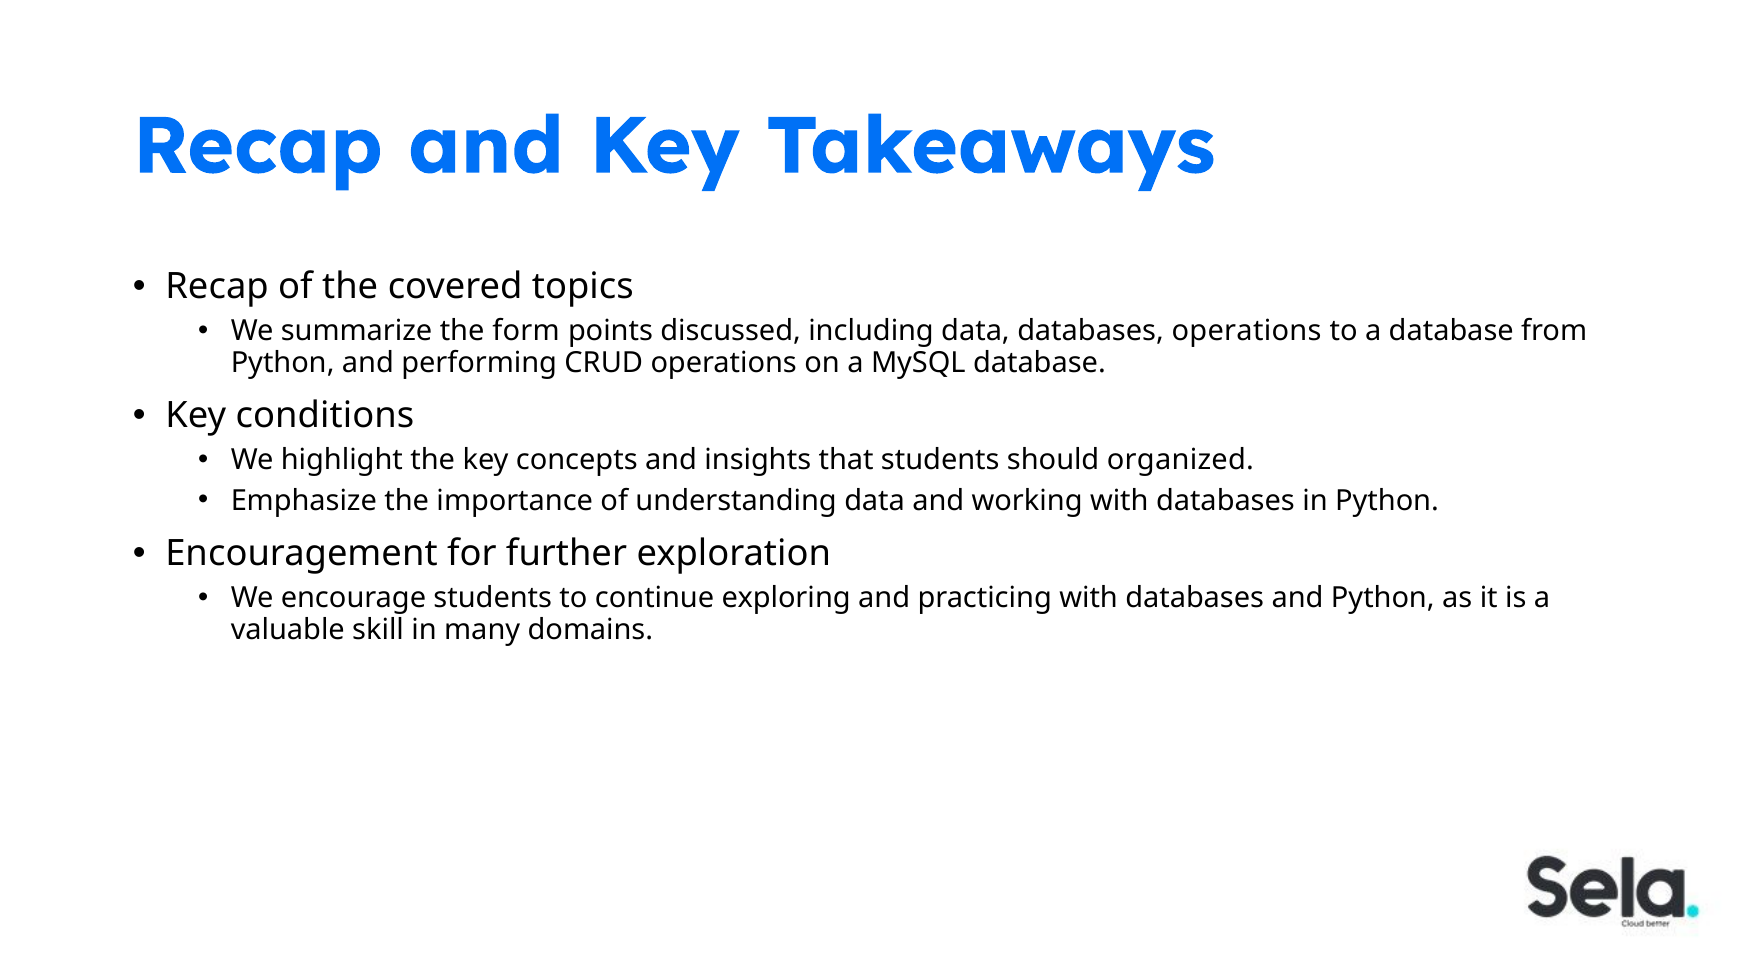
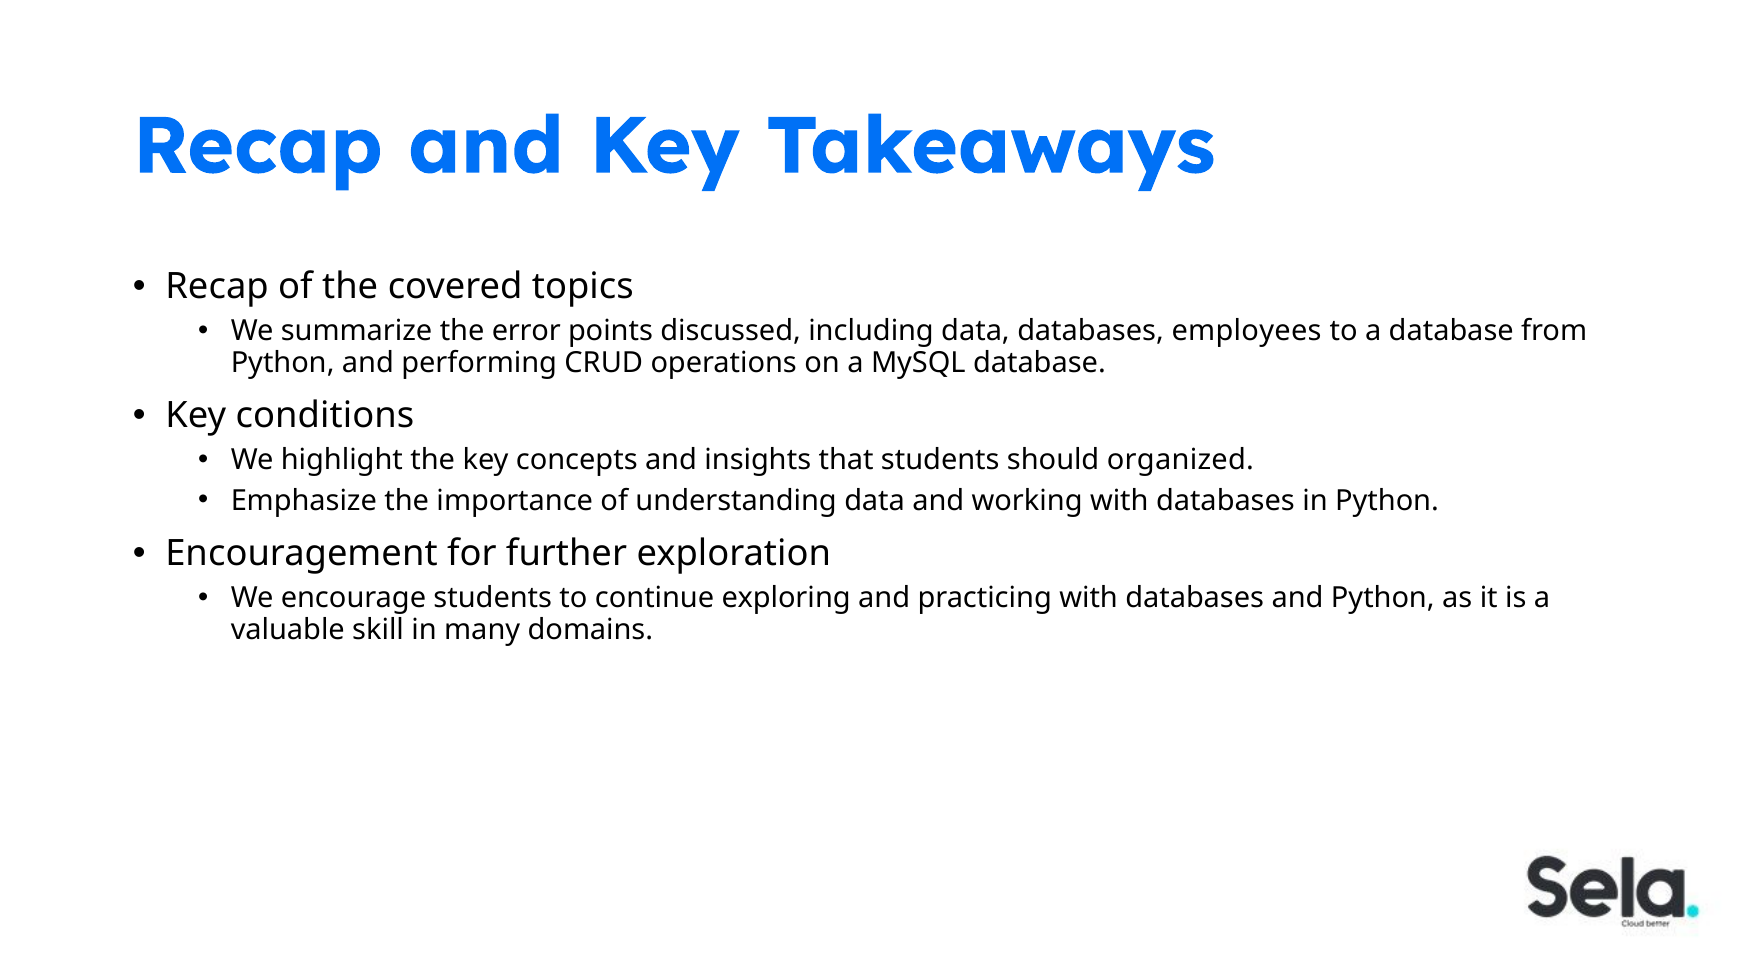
form: form -> error
databases operations: operations -> employees
